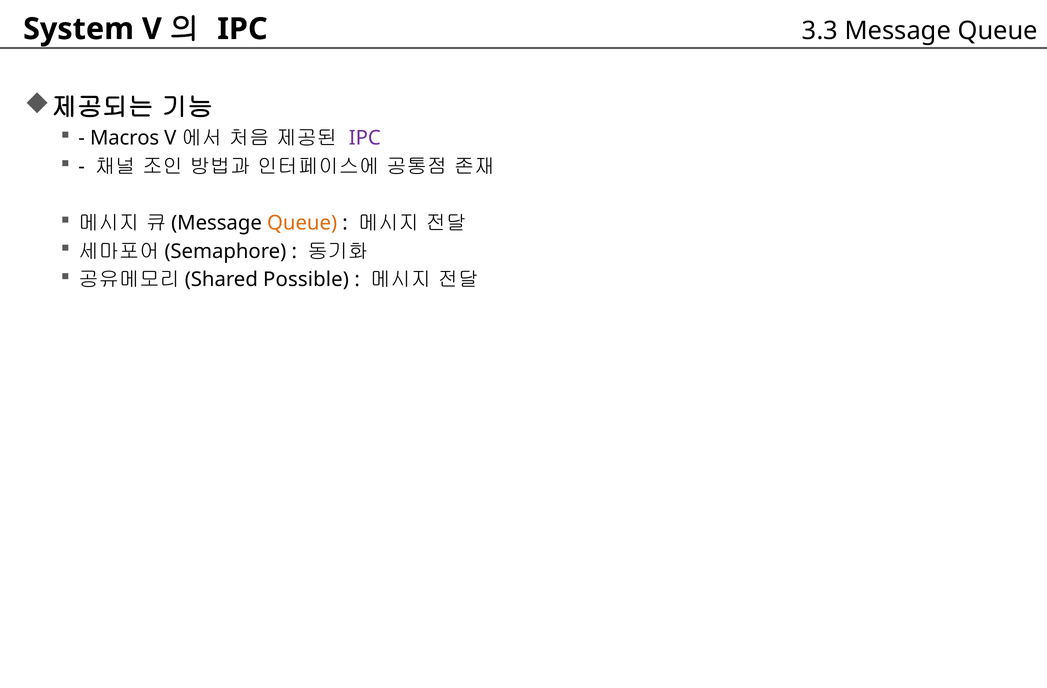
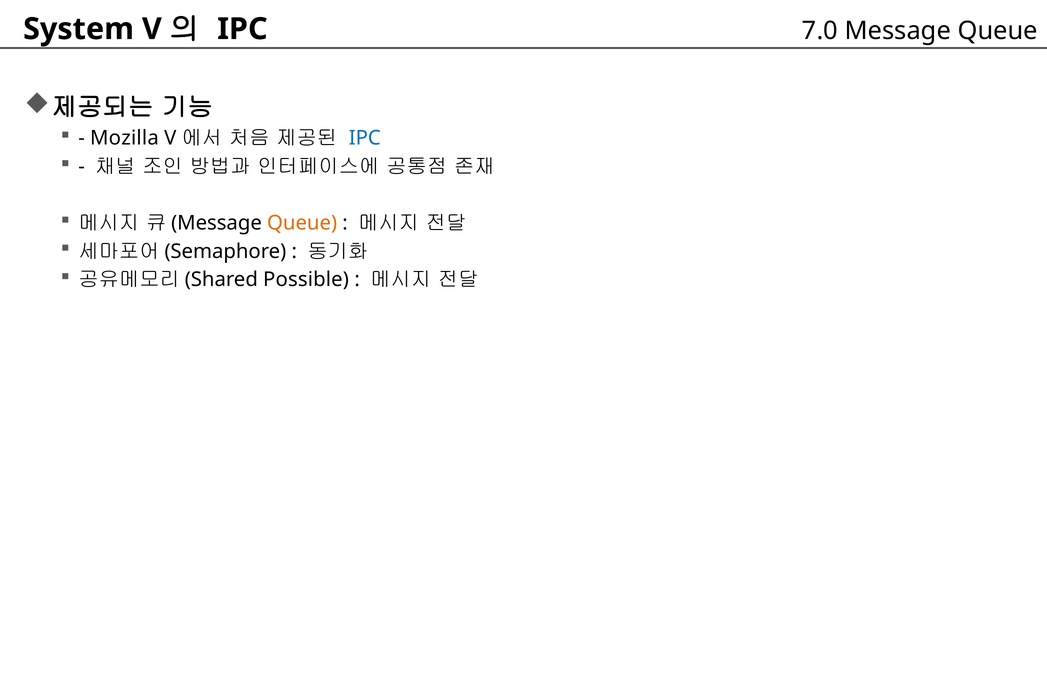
3.3: 3.3 -> 7.0
Macros: Macros -> Mozilla
IPC at (365, 138) colour: purple -> blue
